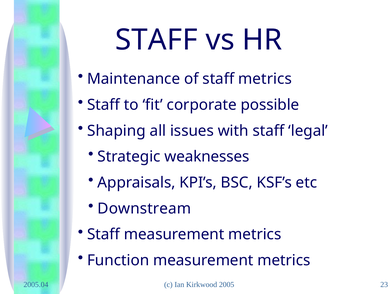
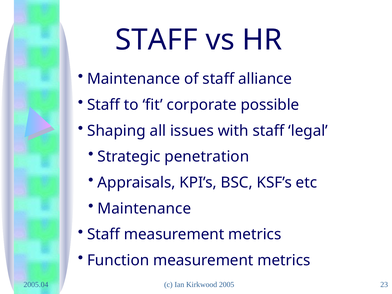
staff metrics: metrics -> alliance
weaknesses: weaknesses -> penetration
Downstream at (144, 209): Downstream -> Maintenance
